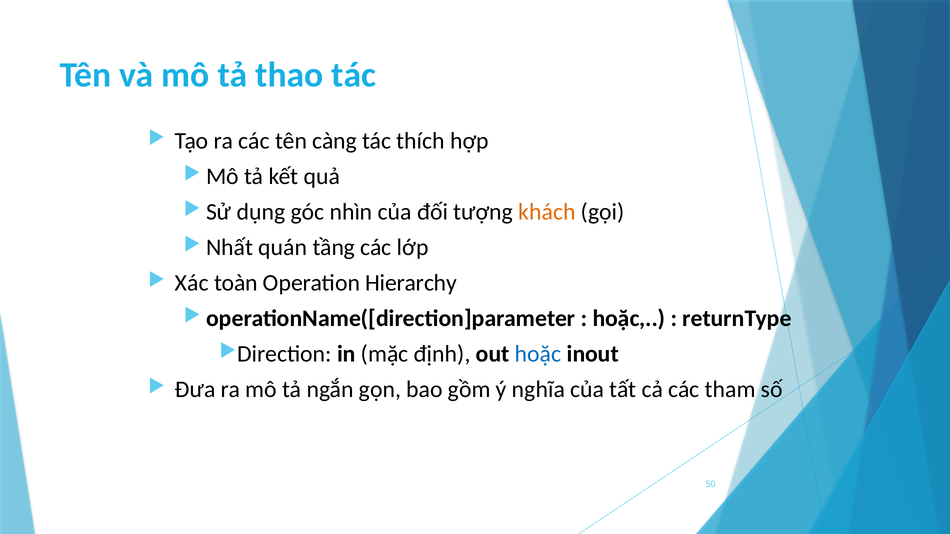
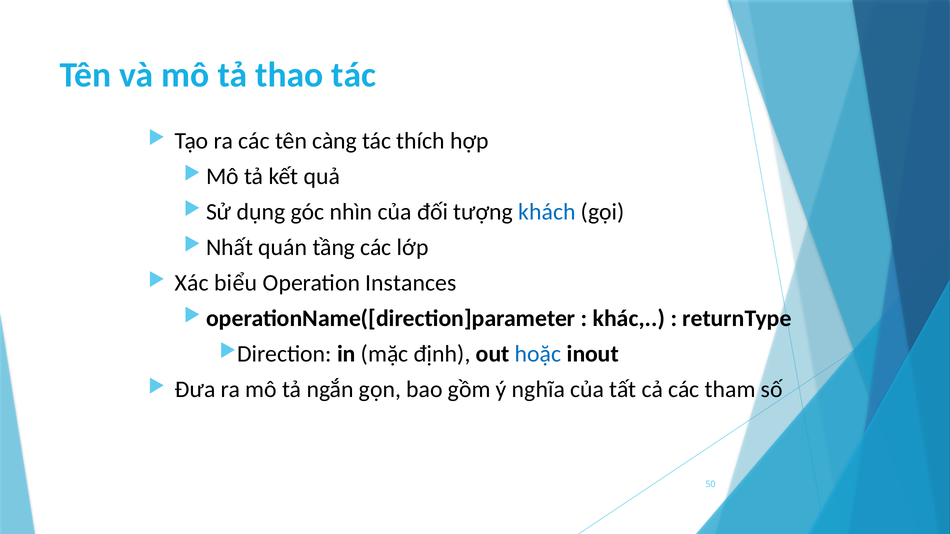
khách colour: orange -> blue
toàn: toàn -> biểu
Hierarchy: Hierarchy -> Instances
hoặc at (629, 319): hoặc -> khác
